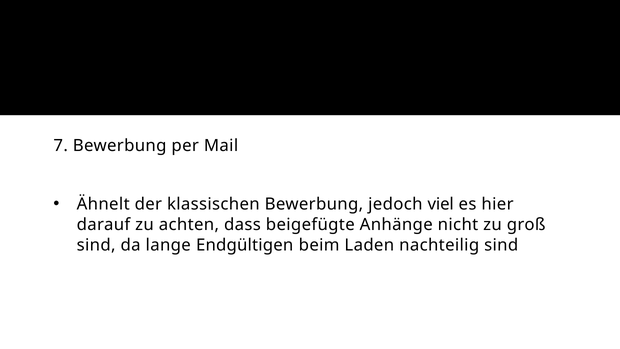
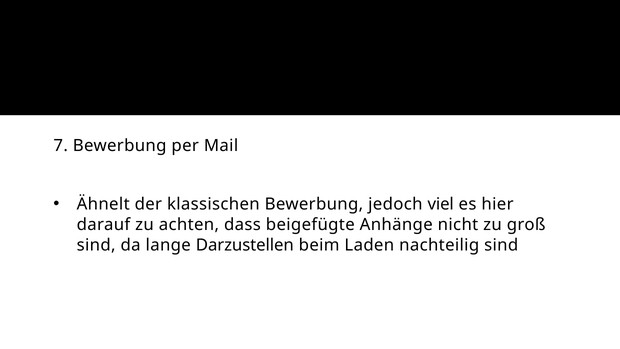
Endgültigen: Endgültigen -> Darzustellen
